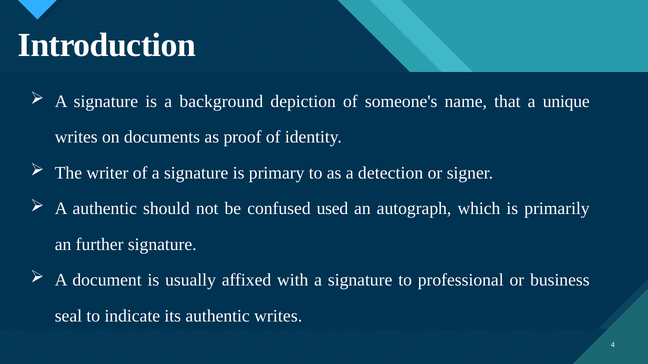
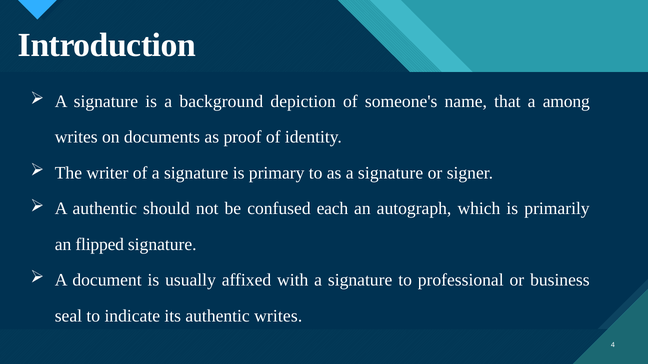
unique: unique -> among
as a detection: detection -> signature
used: used -> each
further: further -> flipped
